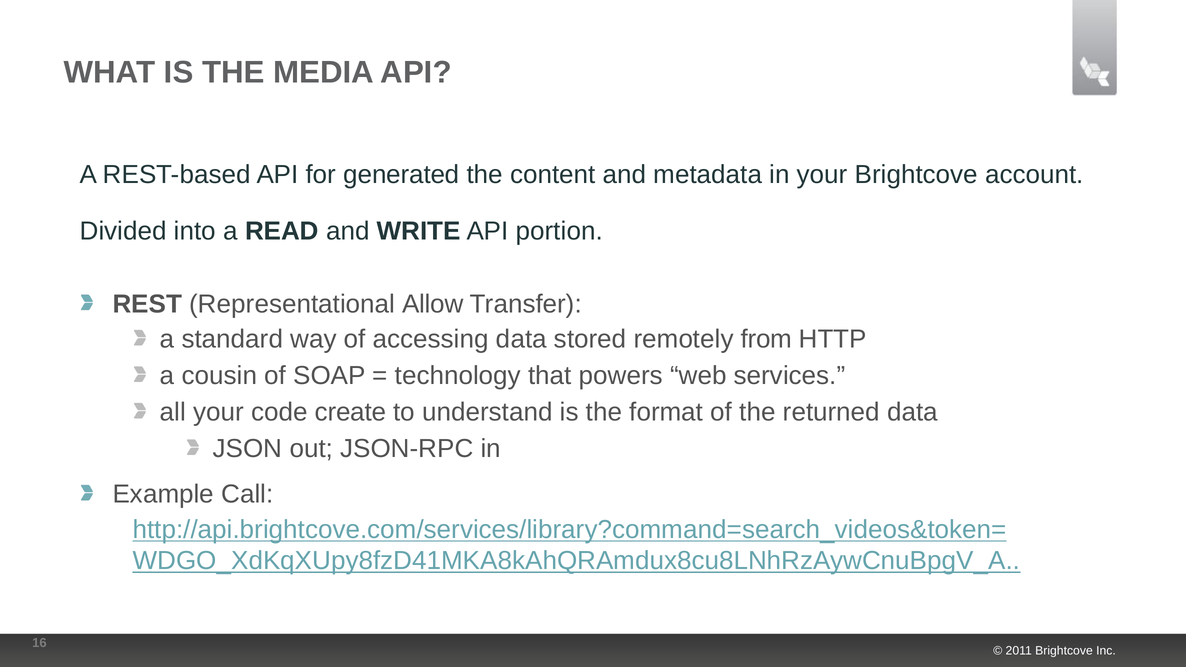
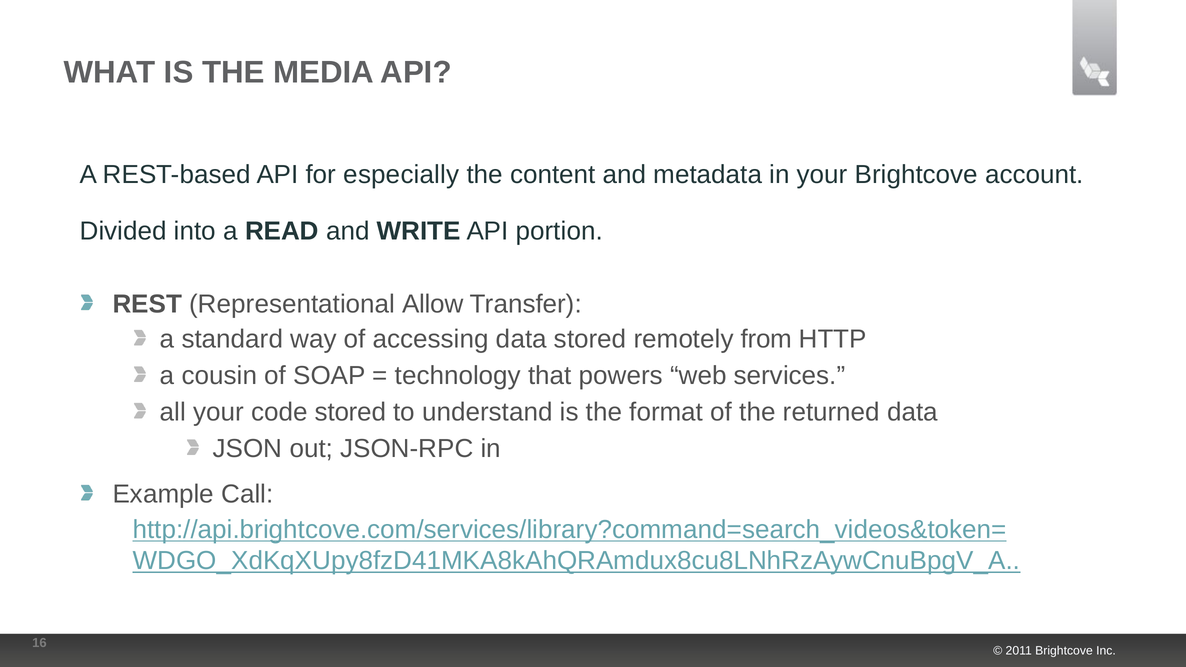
generated: generated -> especially
code create: create -> stored
